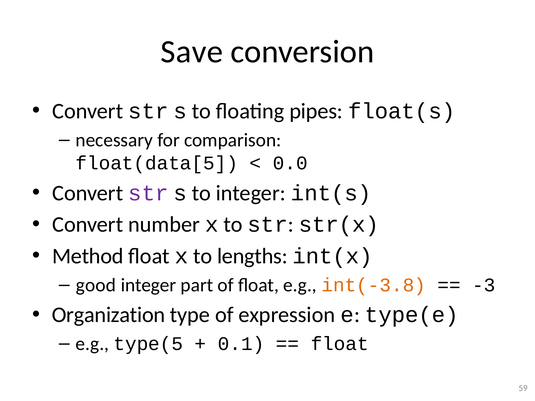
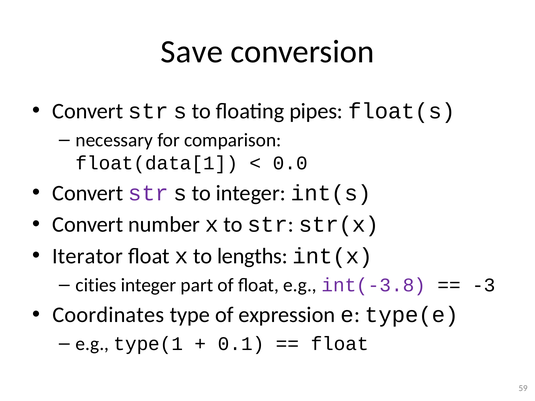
float(data[5: float(data[5 -> float(data[1
Method: Method -> Iterator
good: good -> cities
int(-3.8 colour: orange -> purple
Organization: Organization -> Coordinates
type(5: type(5 -> type(1
